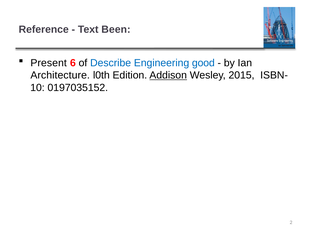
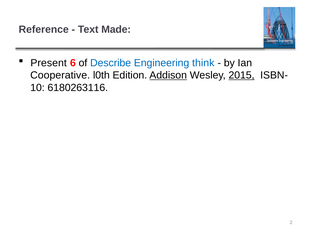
Been: Been -> Made
good: good -> think
Architecture: Architecture -> Cooperative
2015 underline: none -> present
0197035152: 0197035152 -> 6180263116
